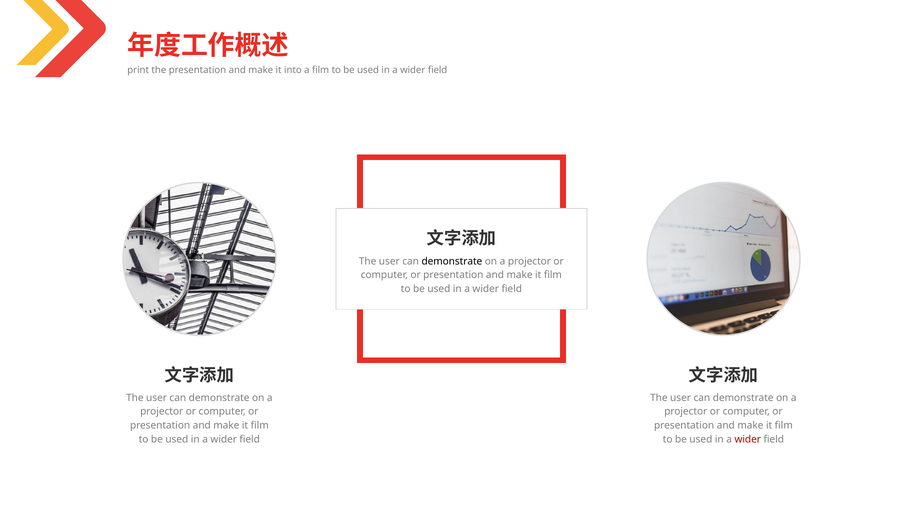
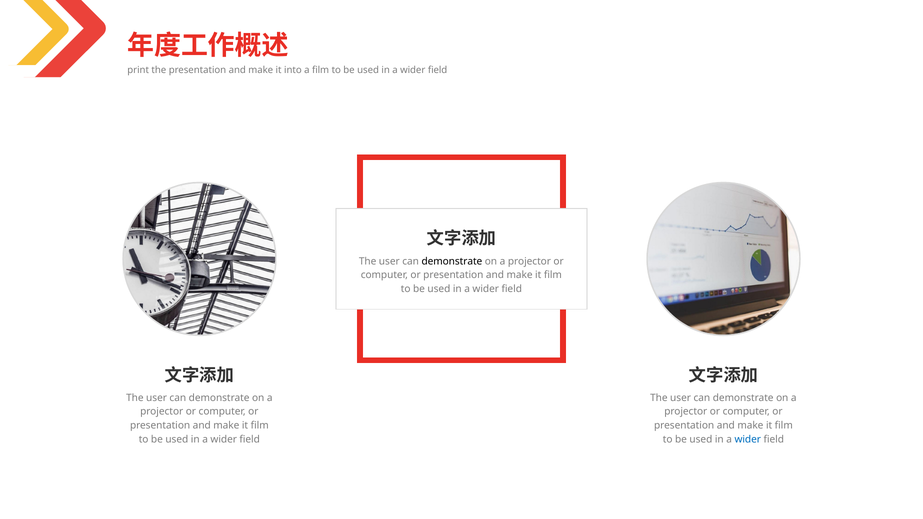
wider at (748, 439) colour: red -> blue
